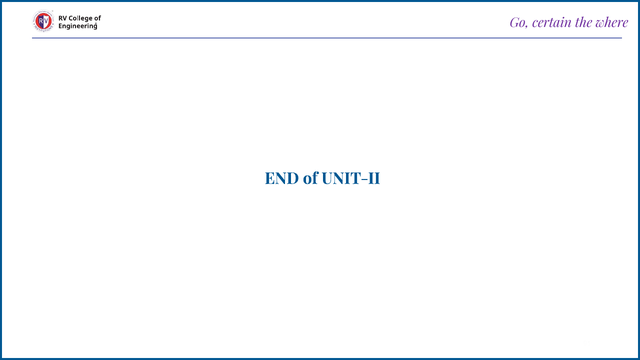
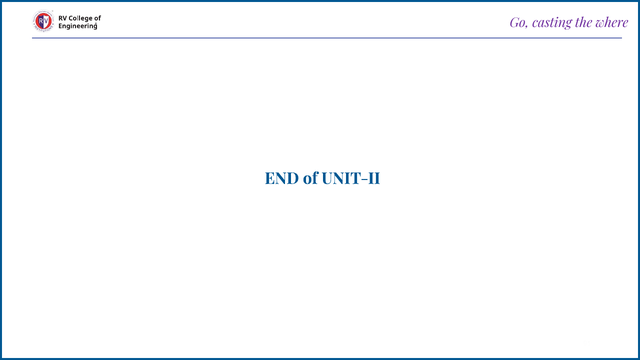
certain: certain -> casting
